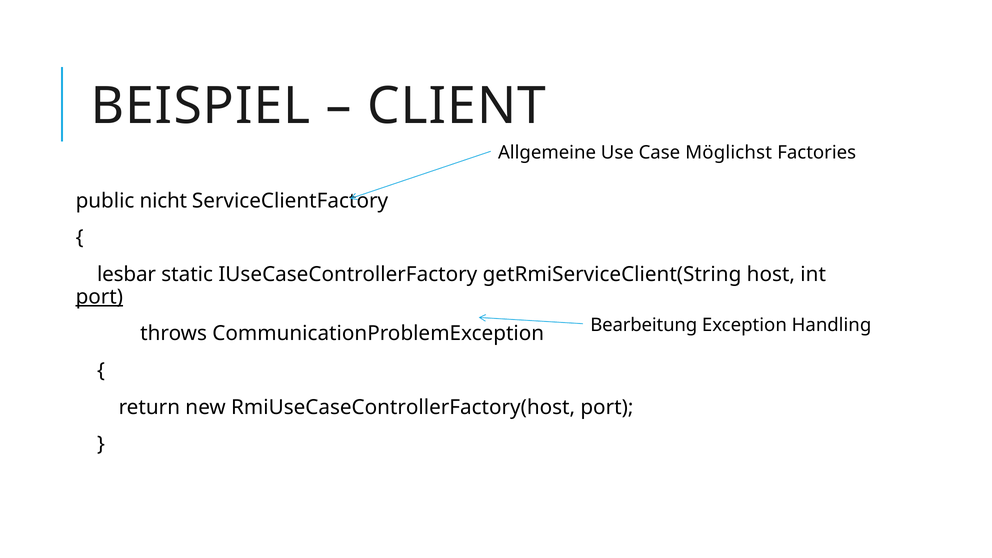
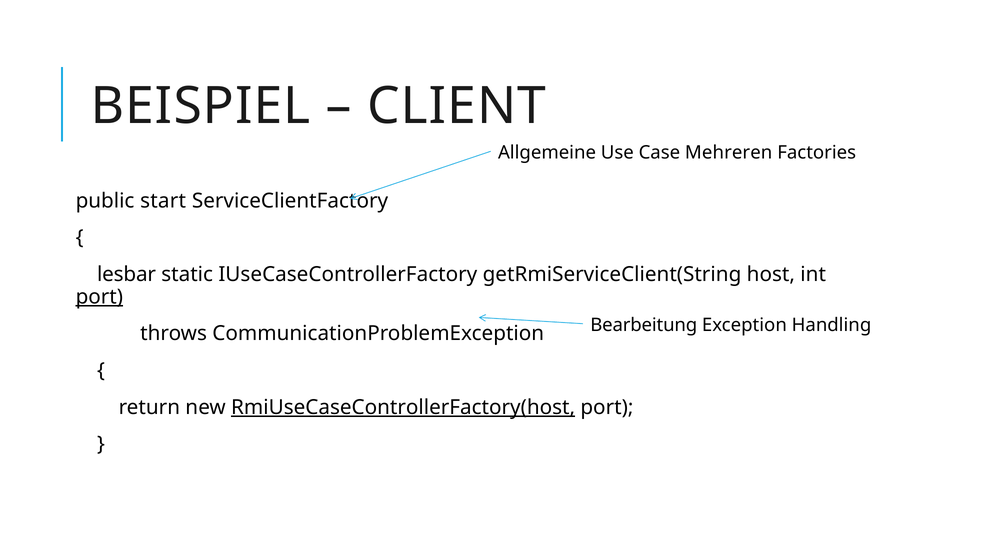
Möglichst: Möglichst -> Mehreren
nicht: nicht -> start
RmiUseCaseControllerFactory(host underline: none -> present
